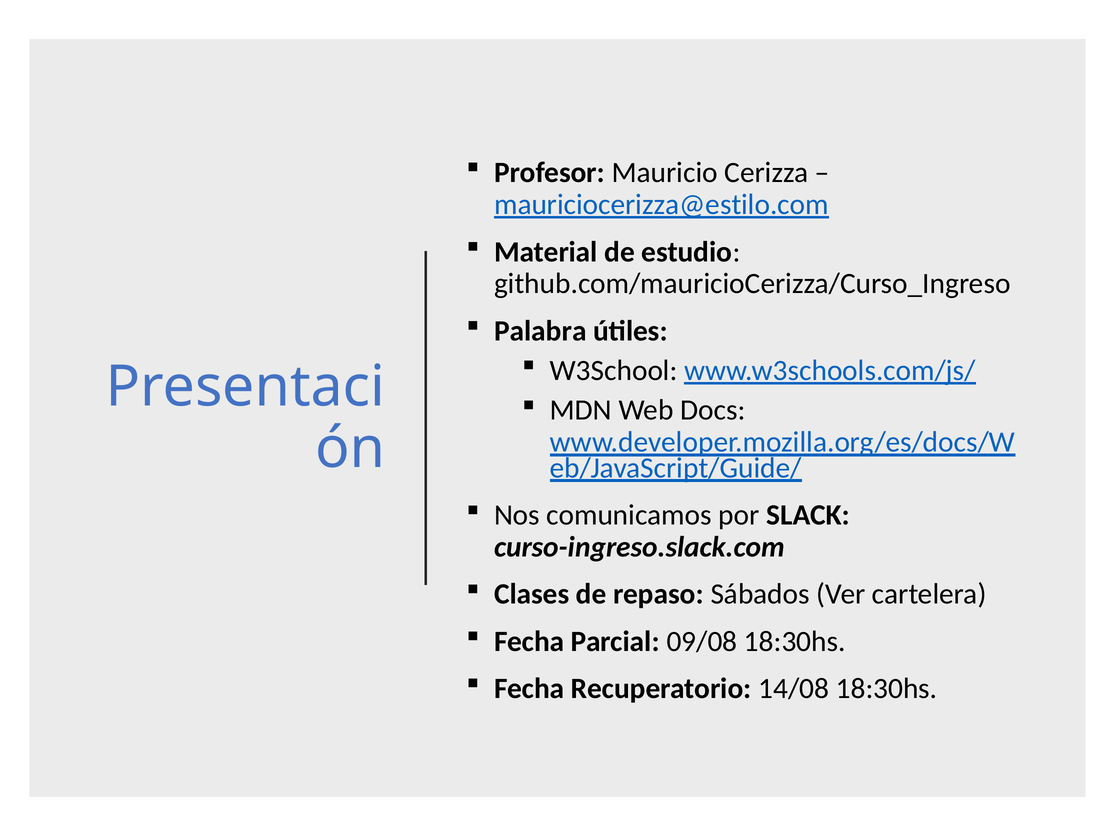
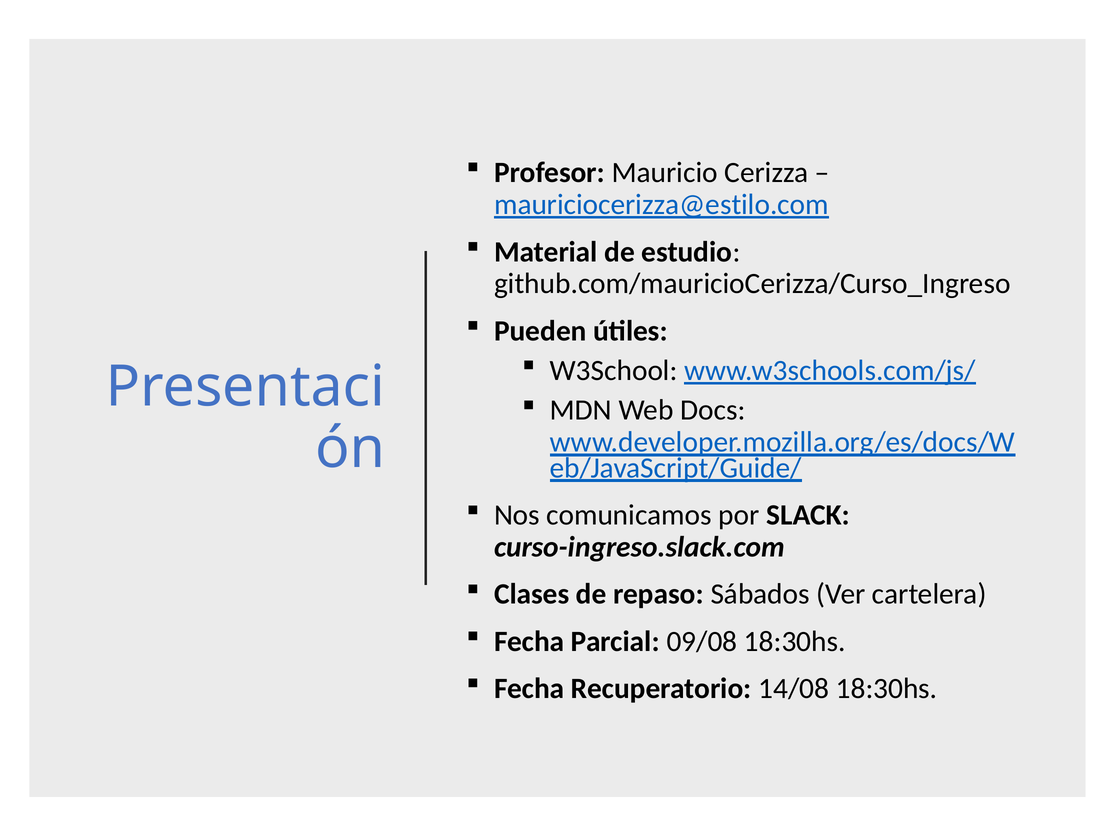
Palabra: Palabra -> Pueden
